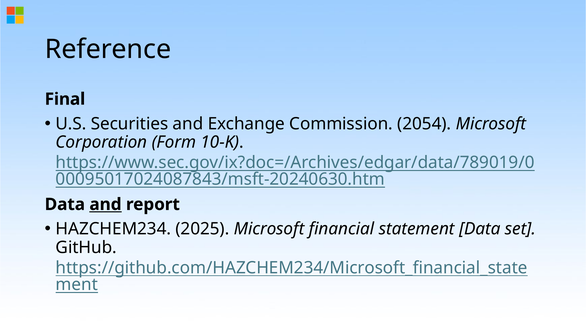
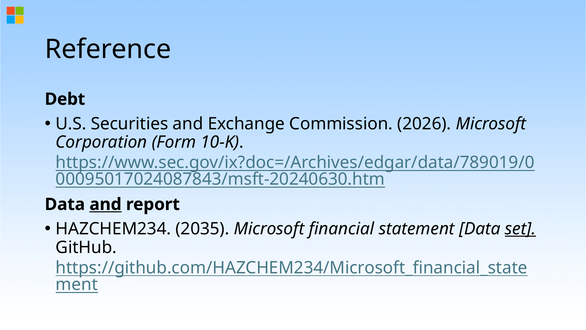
Final: Final -> Debt
2054: 2054 -> 2026
2025: 2025 -> 2035
set underline: none -> present
